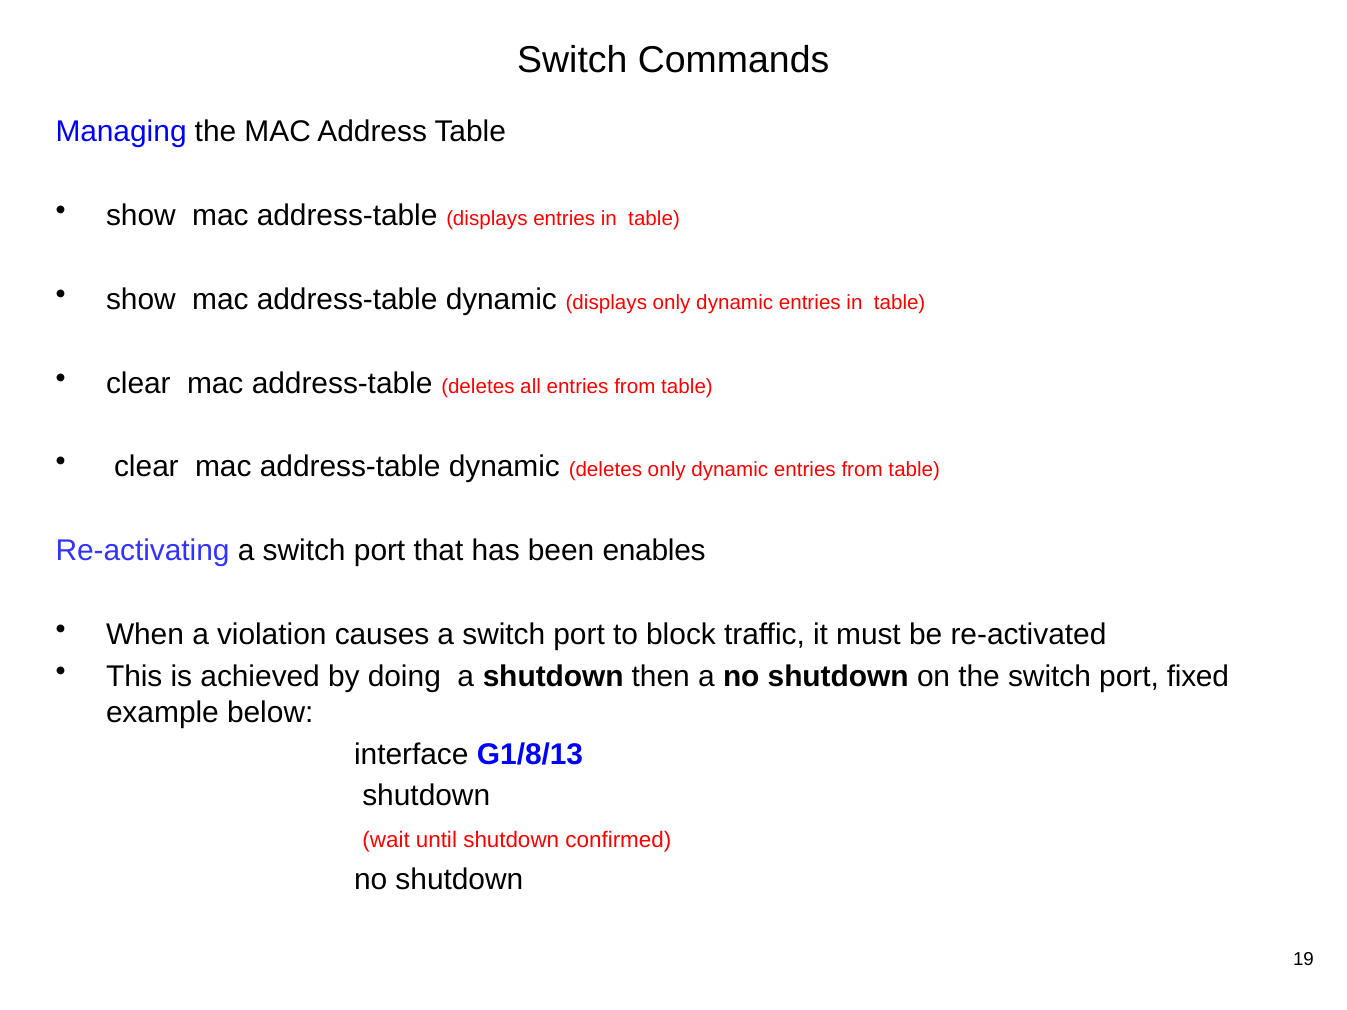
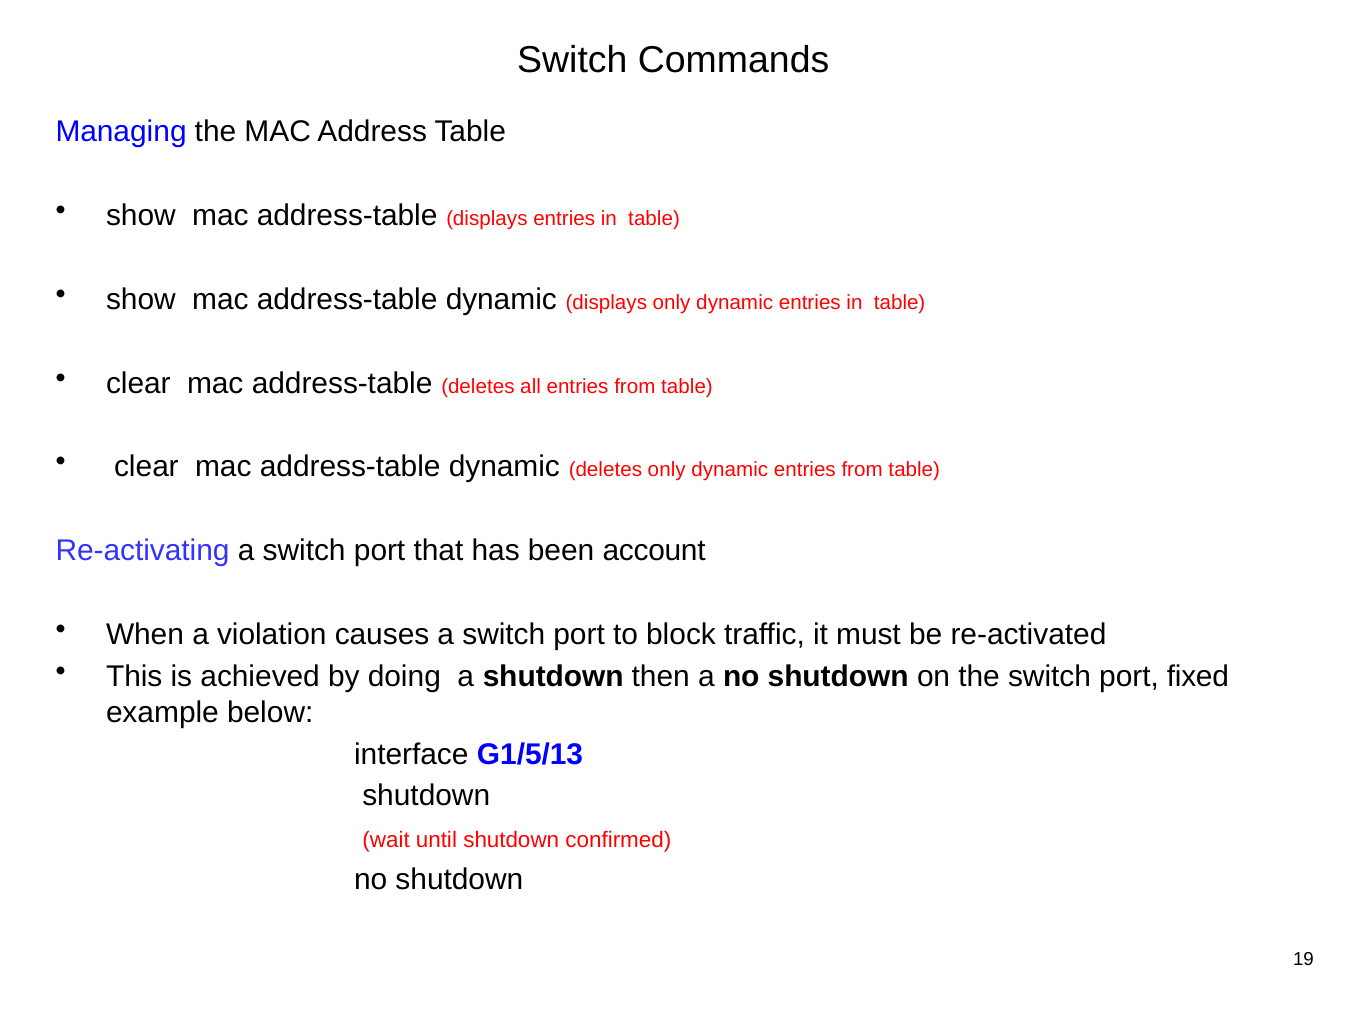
enables: enables -> account
G1/8/13: G1/8/13 -> G1/5/13
